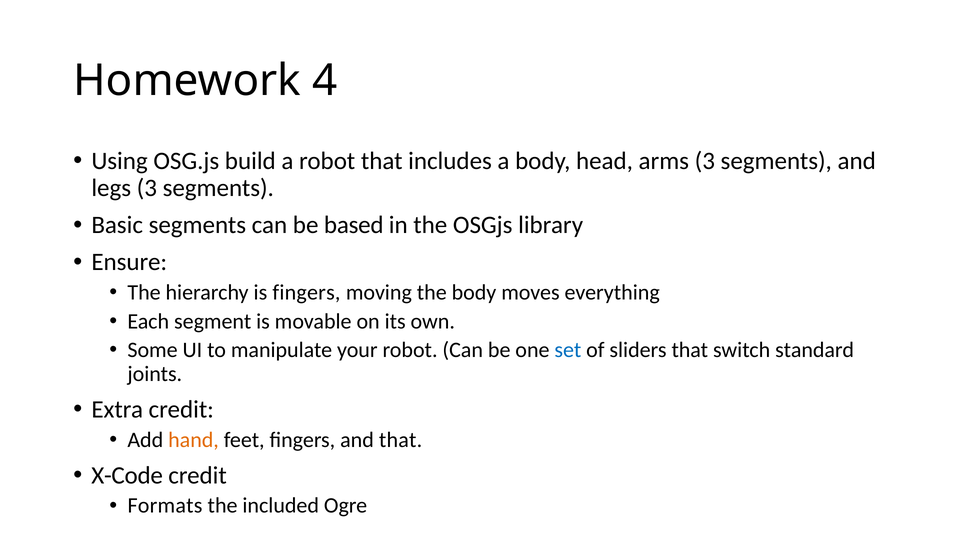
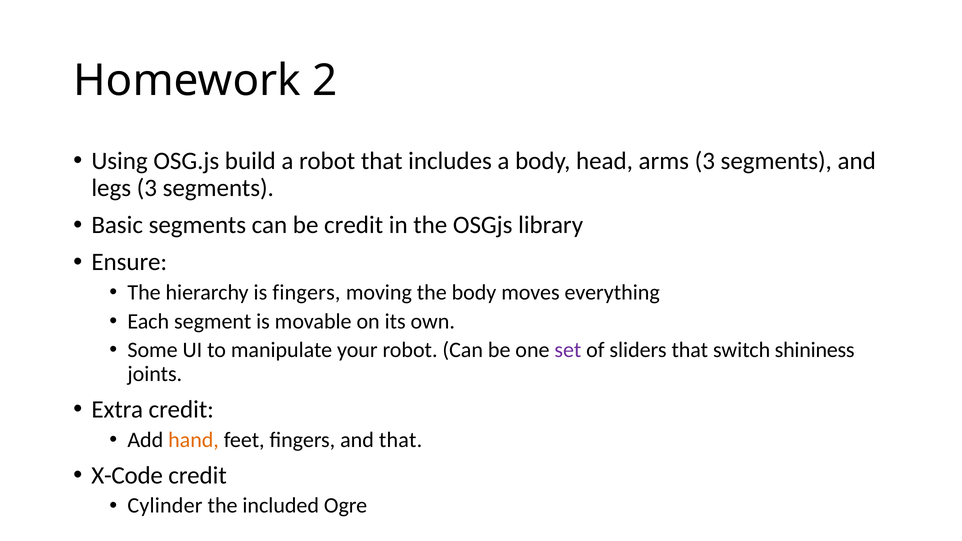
4: 4 -> 2
be based: based -> credit
set colour: blue -> purple
standard: standard -> shininess
Formats: Formats -> Cylinder
